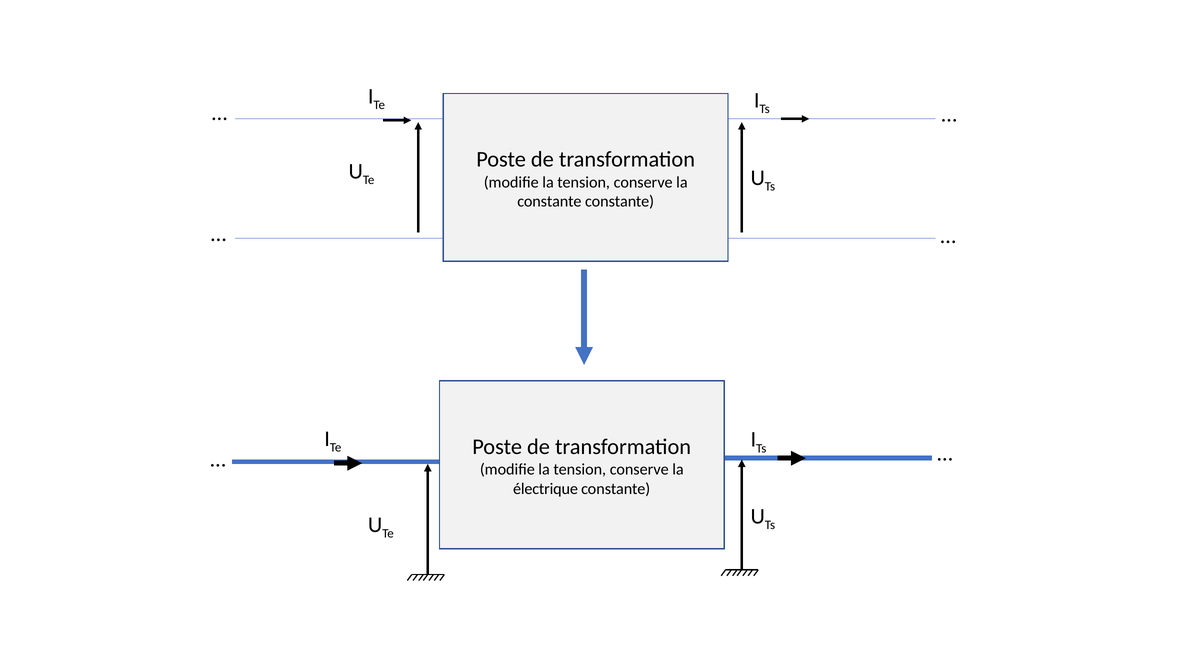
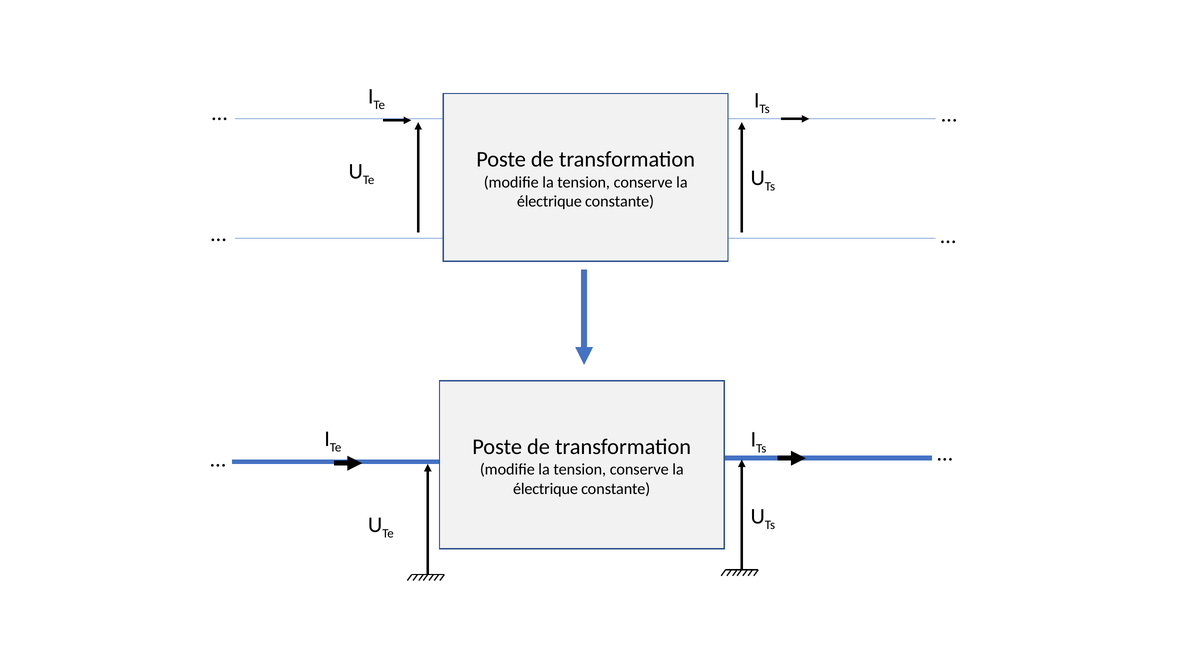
constante at (549, 202): constante -> électrique
